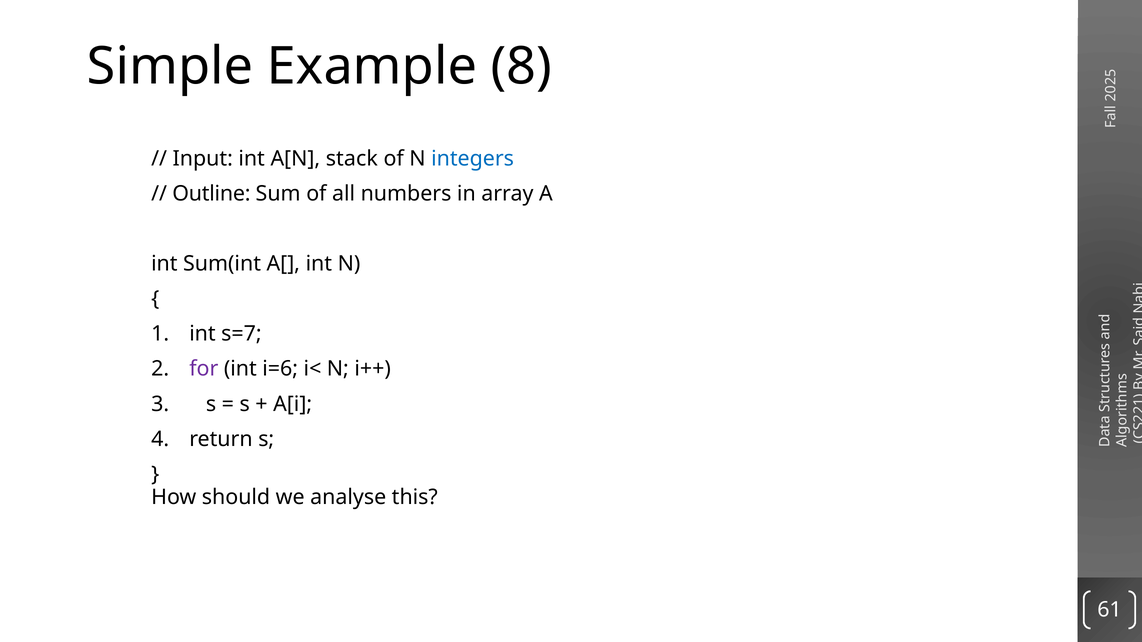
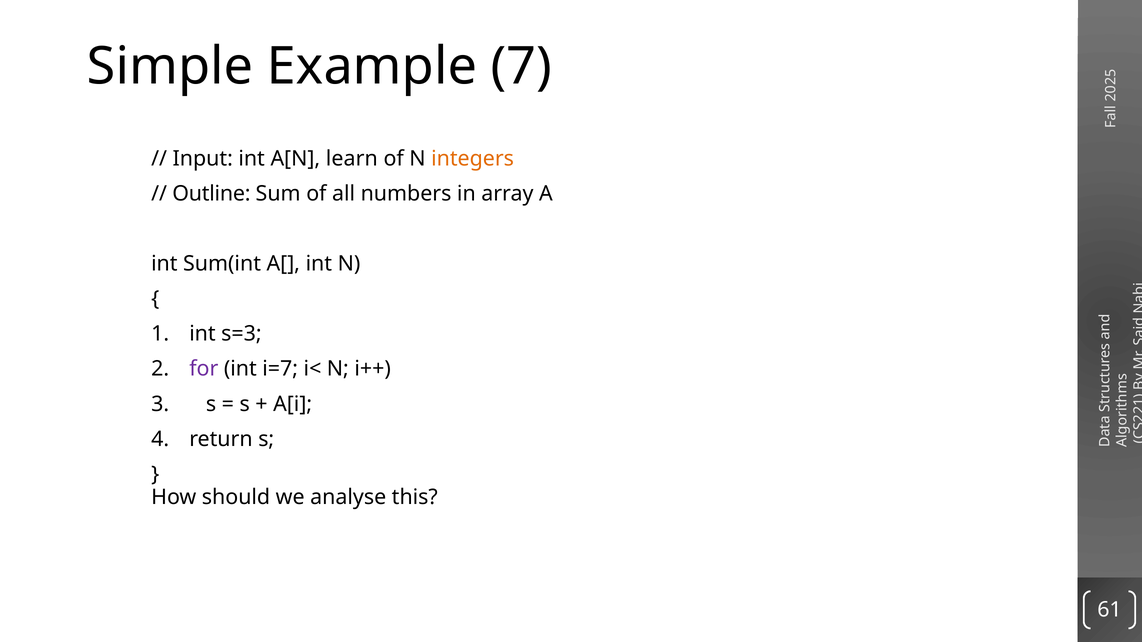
8: 8 -> 7
stack: stack -> learn
integers colour: blue -> orange
s=7: s=7 -> s=3
i=6: i=6 -> i=7
